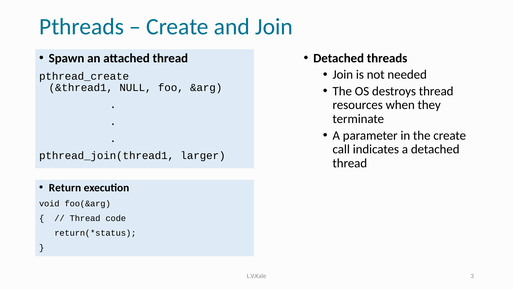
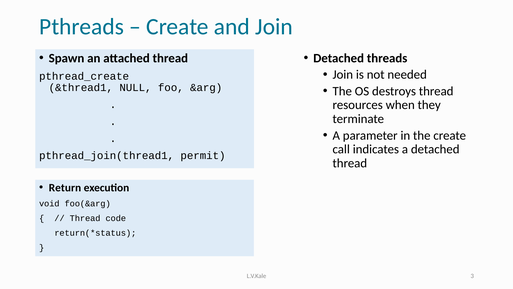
larger: larger -> permit
